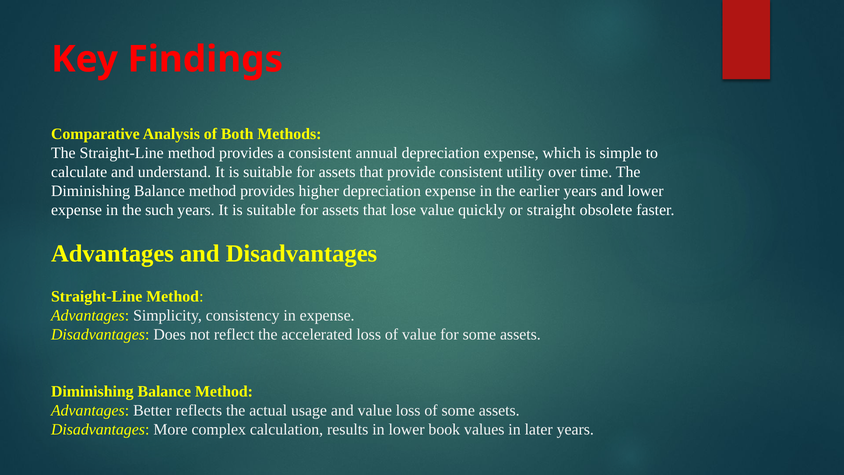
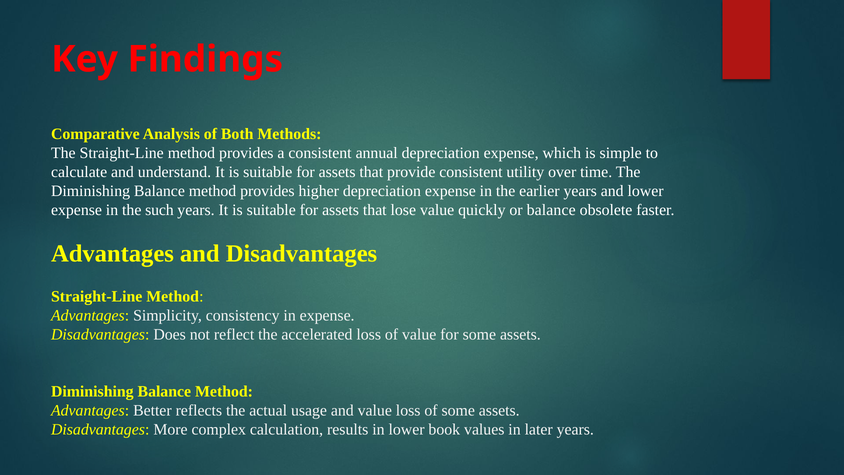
or straight: straight -> balance
